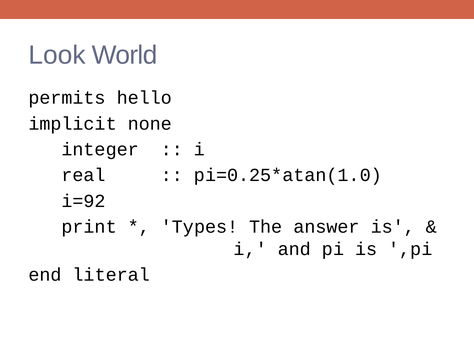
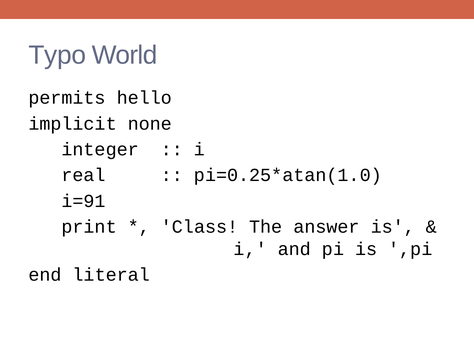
Look: Look -> Typo
i=92: i=92 -> i=91
Types: Types -> Class
